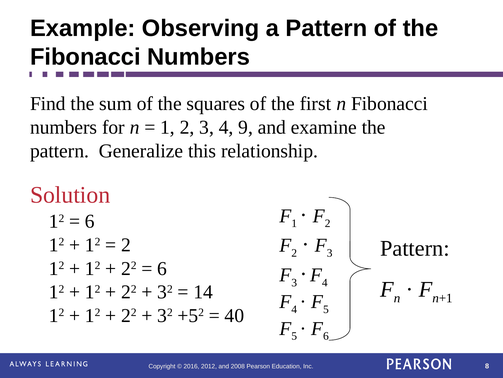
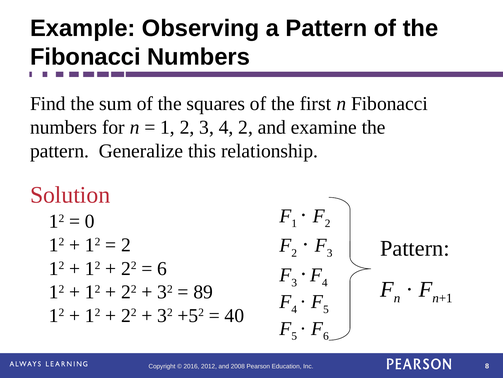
4 9: 9 -> 2
6 at (90, 221): 6 -> 0
14: 14 -> 89
